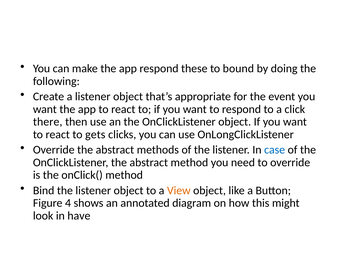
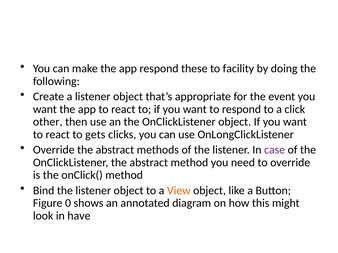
bound: bound -> facility
there: there -> other
case colour: blue -> purple
4: 4 -> 0
